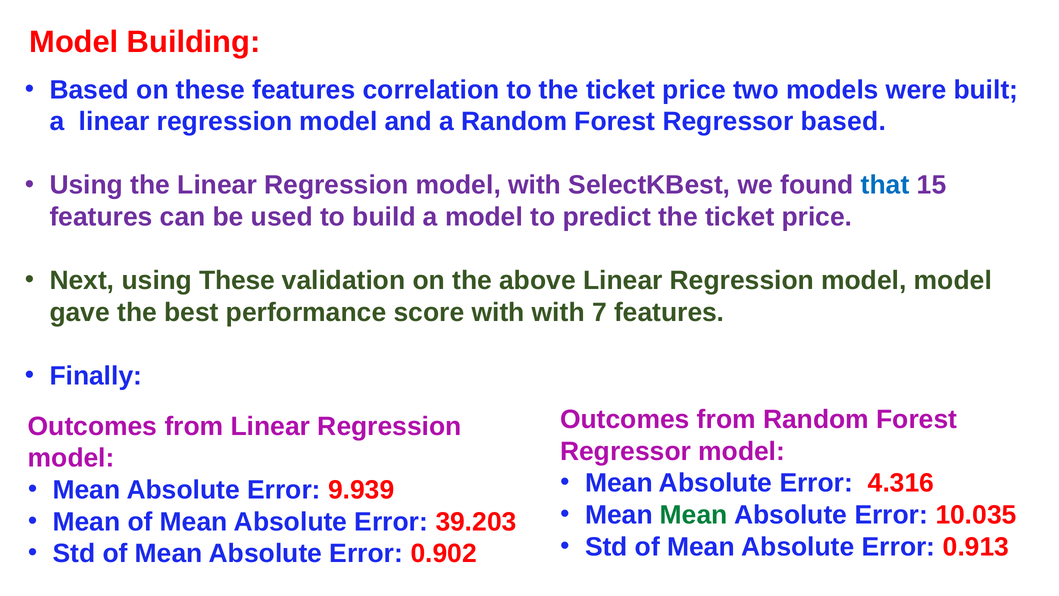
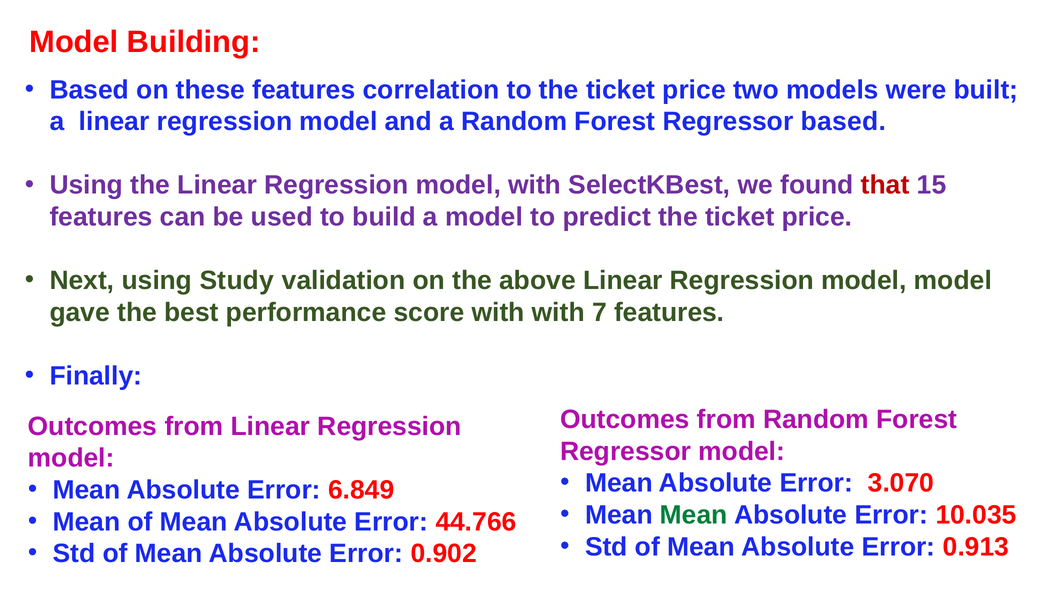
that colour: blue -> red
using These: These -> Study
4.316: 4.316 -> 3.070
9.939: 9.939 -> 6.849
39.203: 39.203 -> 44.766
